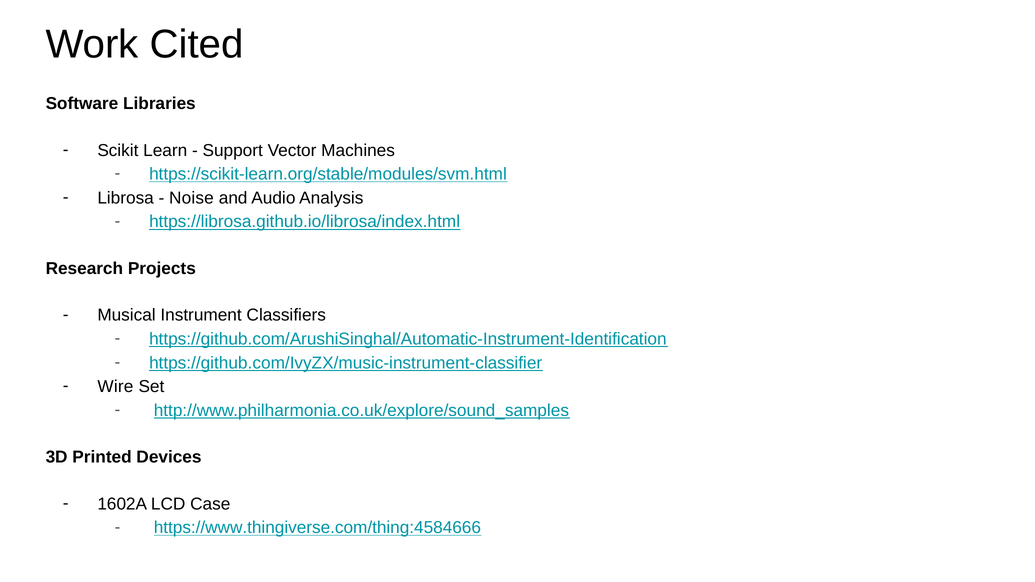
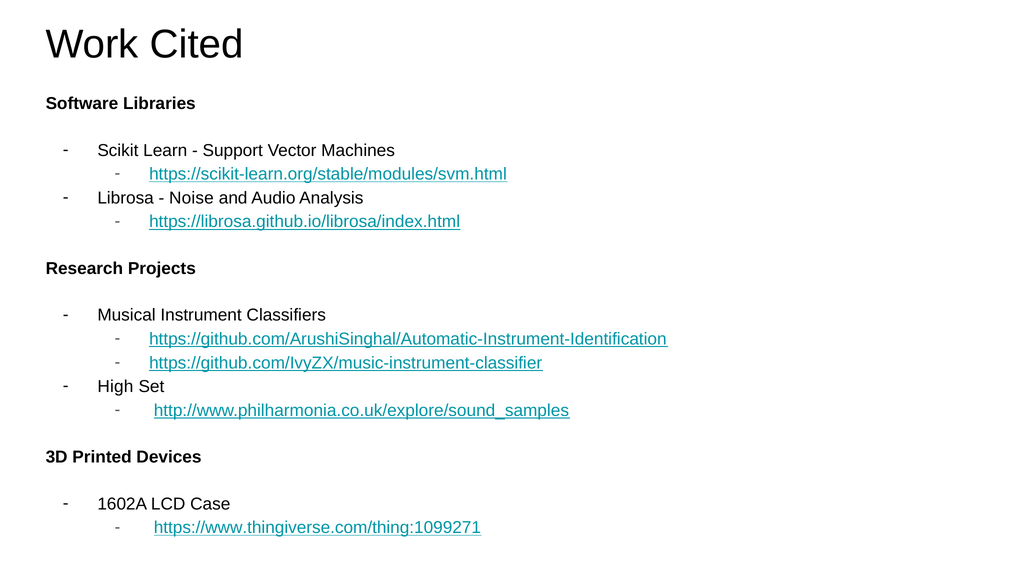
Wire: Wire -> High
https://www.thingiverse.com/thing:4584666: https://www.thingiverse.com/thing:4584666 -> https://www.thingiverse.com/thing:1099271
